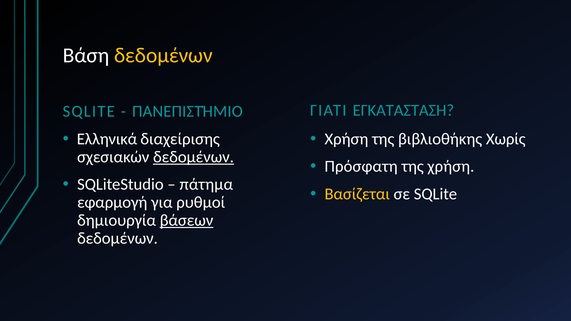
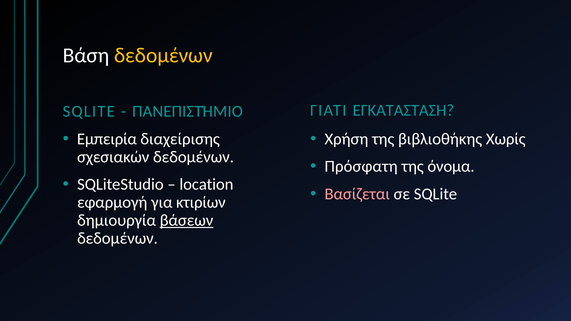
Ελληνικά: Ελληνικά -> Εμπειρία
δεδομένων at (193, 157) underline: present -> none
της χρήση: χρήση -> όνομα
πάτημα: πάτημα -> location
Βασίζεται colour: yellow -> pink
ρυθμοί: ρυθμοί -> κτιρίων
